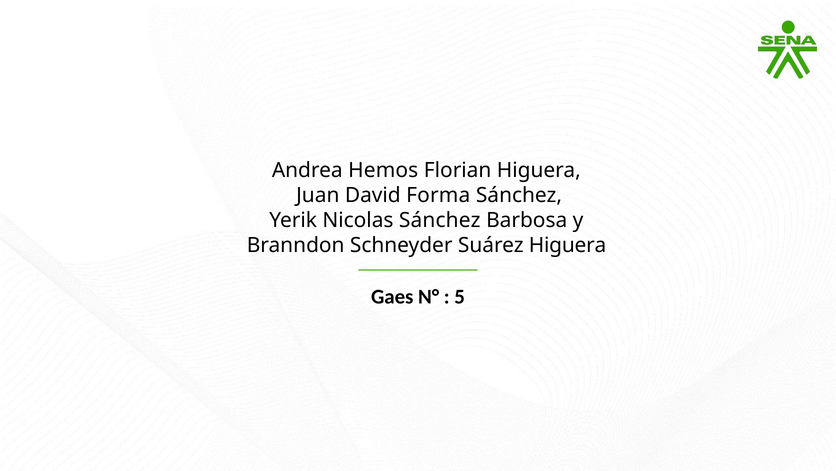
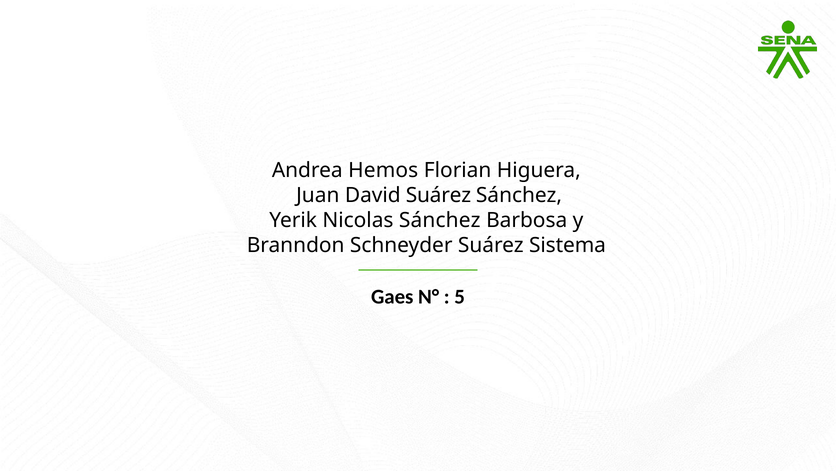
David Forma: Forma -> Suárez
Suárez Higuera: Higuera -> Sistema
